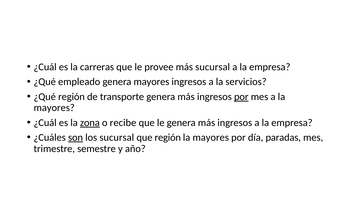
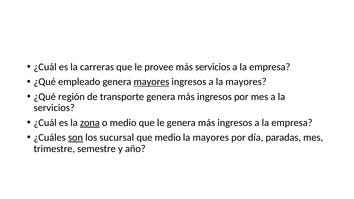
más sucursal: sucursal -> servicios
mayores at (151, 82) underline: none -> present
a la servicios: servicios -> mayores
por at (241, 97) underline: present -> none
mayores at (54, 108): mayores -> servicios
o recibe: recibe -> medio
que región: región -> medio
